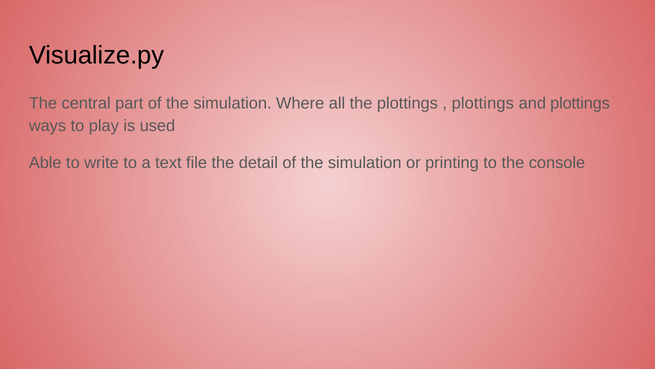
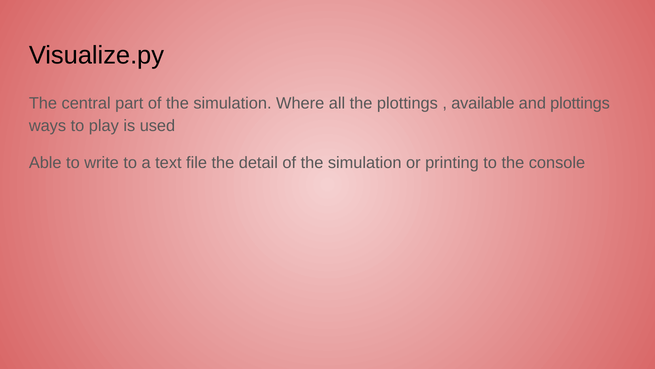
plottings at (483, 103): plottings -> available
